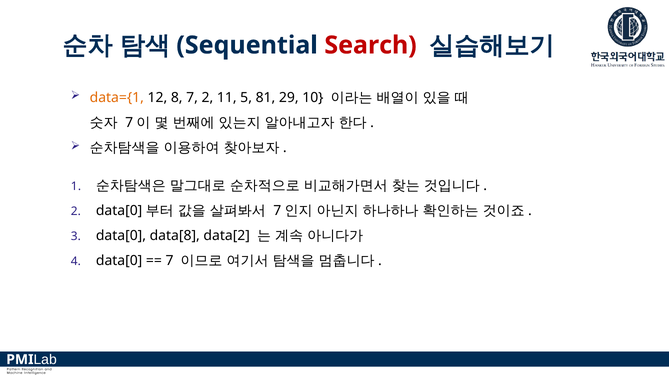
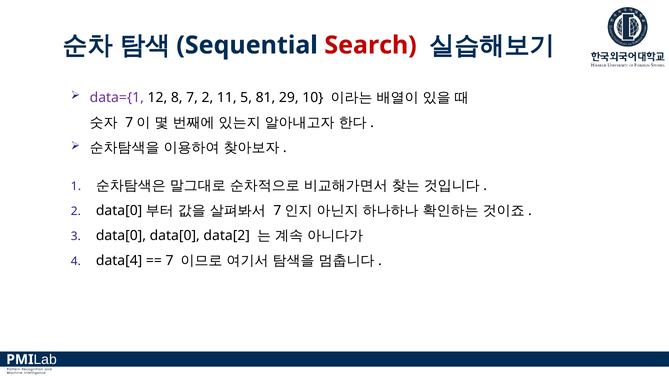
data={1 colour: orange -> purple
data[0 data[8: data[8 -> data[0
data[0 at (119, 261): data[0 -> data[4
